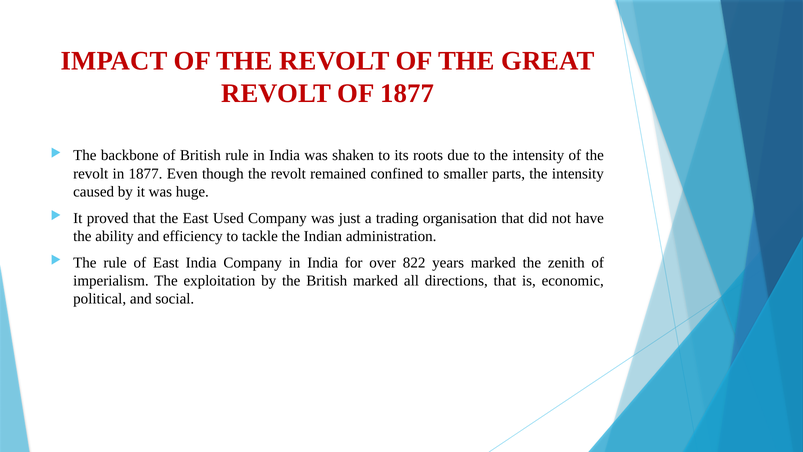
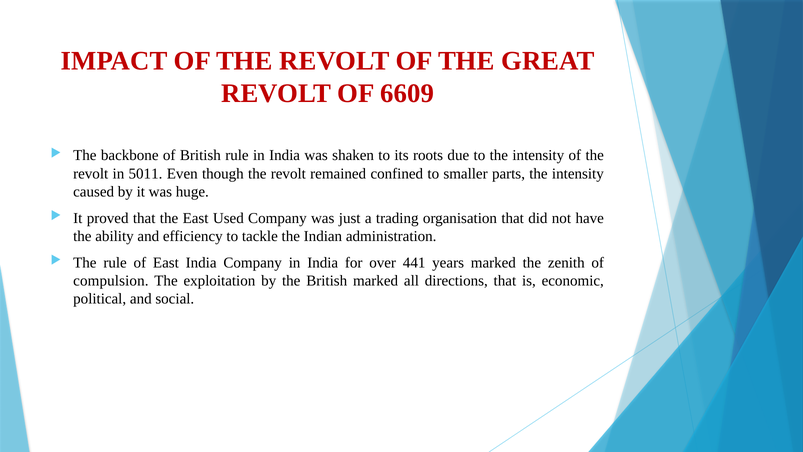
OF 1877: 1877 -> 6609
in 1877: 1877 -> 5011
822: 822 -> 441
imperialism: imperialism -> compulsion
